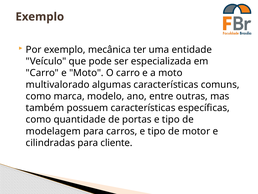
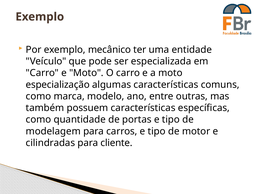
mecânica: mecânica -> mecânico
multivalorado: multivalorado -> especialização
